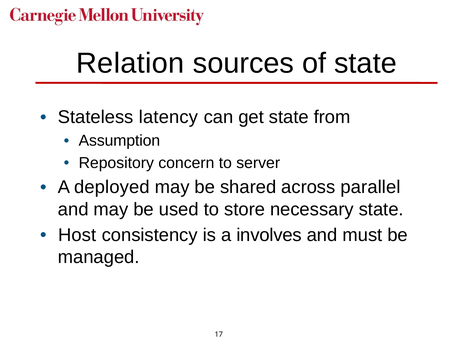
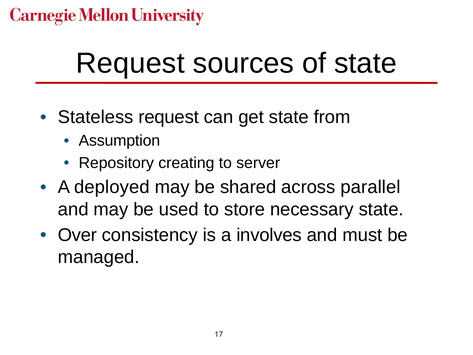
Relation at (130, 63): Relation -> Request
Stateless latency: latency -> request
concern: concern -> creating
Host: Host -> Over
